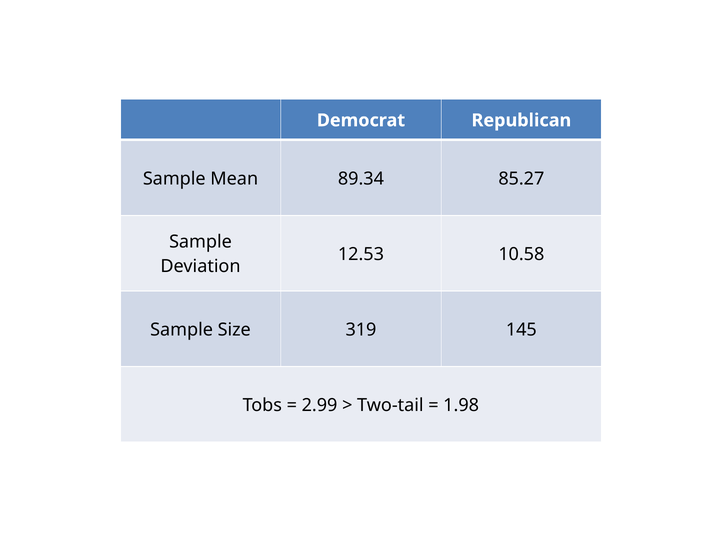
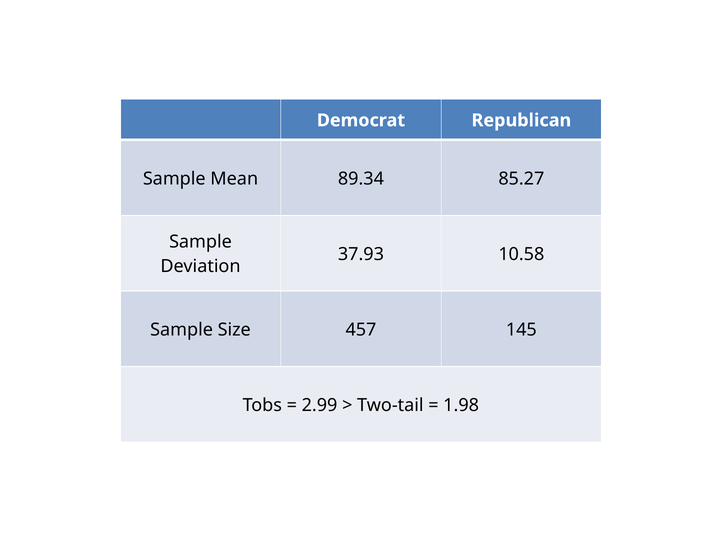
12.53: 12.53 -> 37.93
319: 319 -> 457
